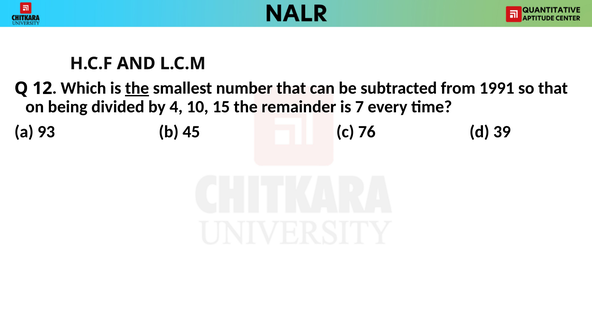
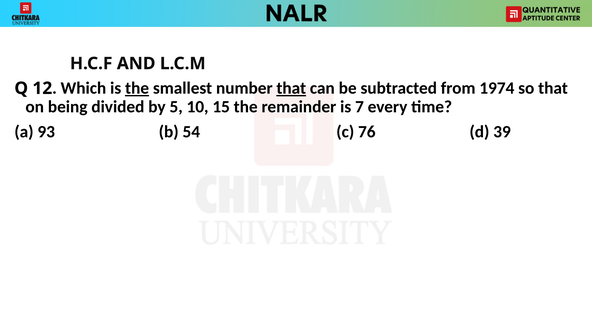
that at (291, 88) underline: none -> present
1991: 1991 -> 1974
4: 4 -> 5
45: 45 -> 54
